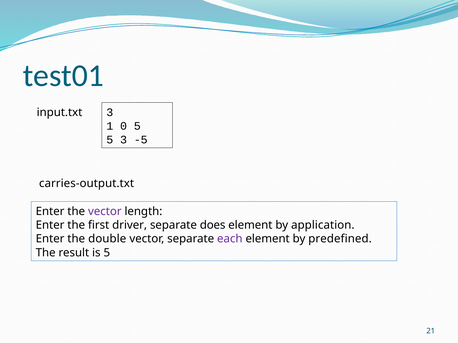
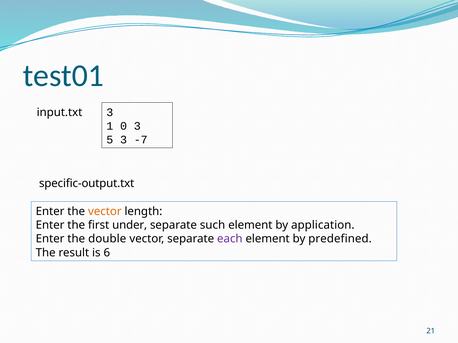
0 5: 5 -> 3
-5: -5 -> -7
carries-output.txt: carries-output.txt -> specific-output.txt
vector at (105, 212) colour: purple -> orange
driver: driver -> under
does: does -> such
is 5: 5 -> 6
